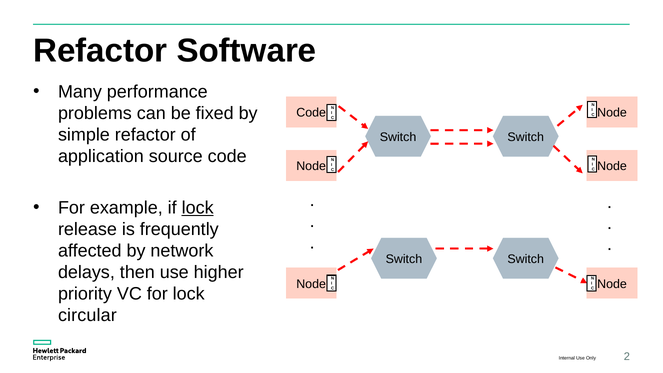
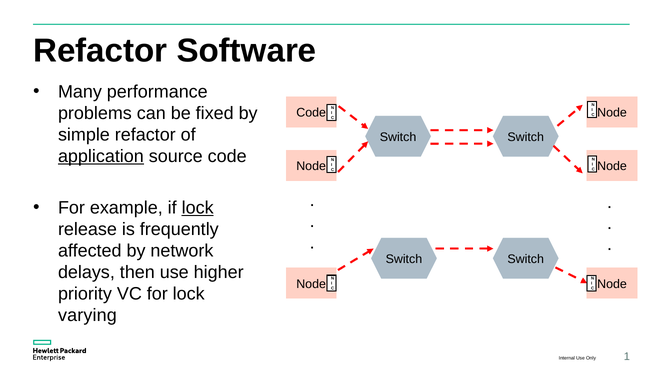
application underline: none -> present
circular: circular -> varying
2: 2 -> 1
